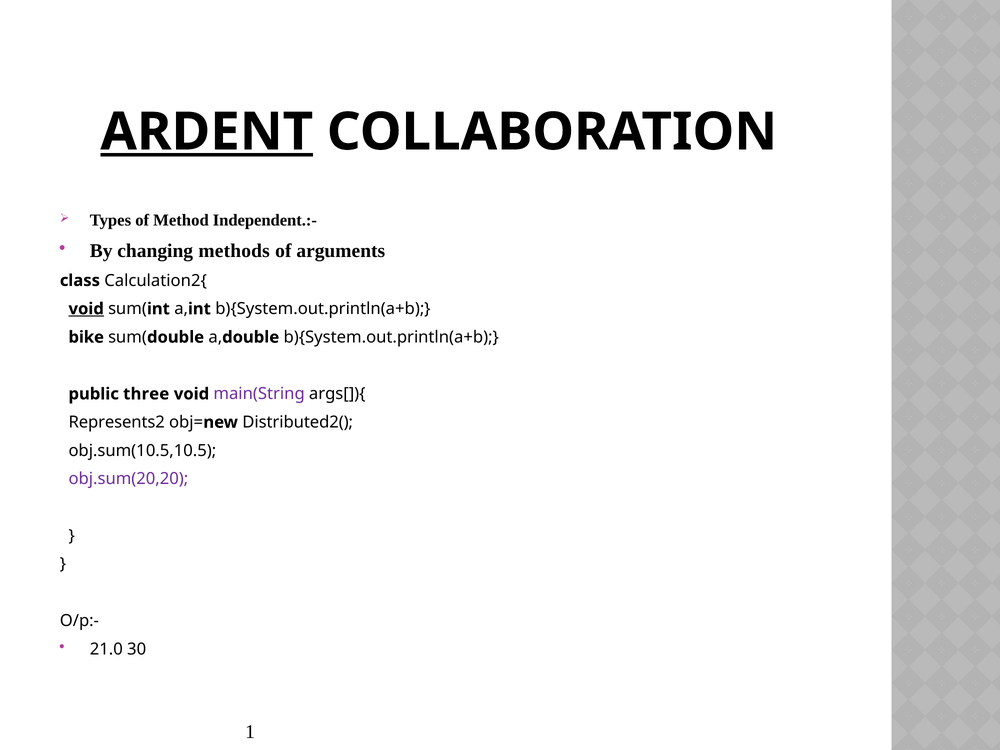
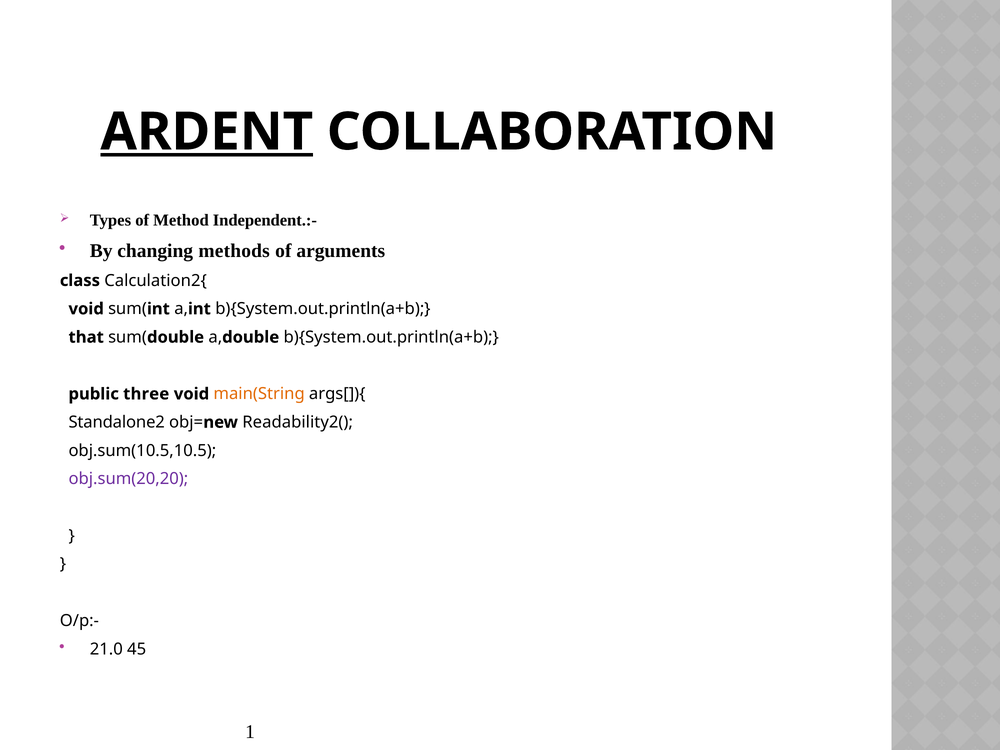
void at (86, 309) underline: present -> none
bike: bike -> that
main(String colour: purple -> orange
Represents2: Represents2 -> Standalone2
Distributed2(: Distributed2( -> Readability2(
30: 30 -> 45
